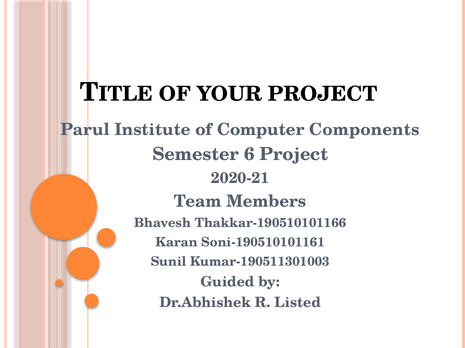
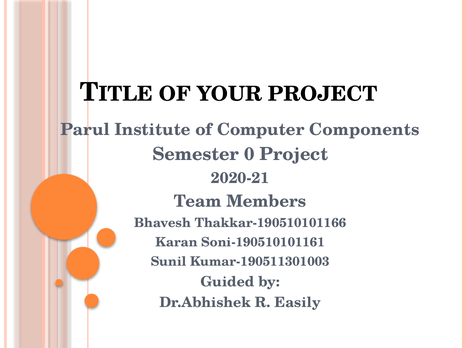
6: 6 -> 0
Listed: Listed -> Easily
